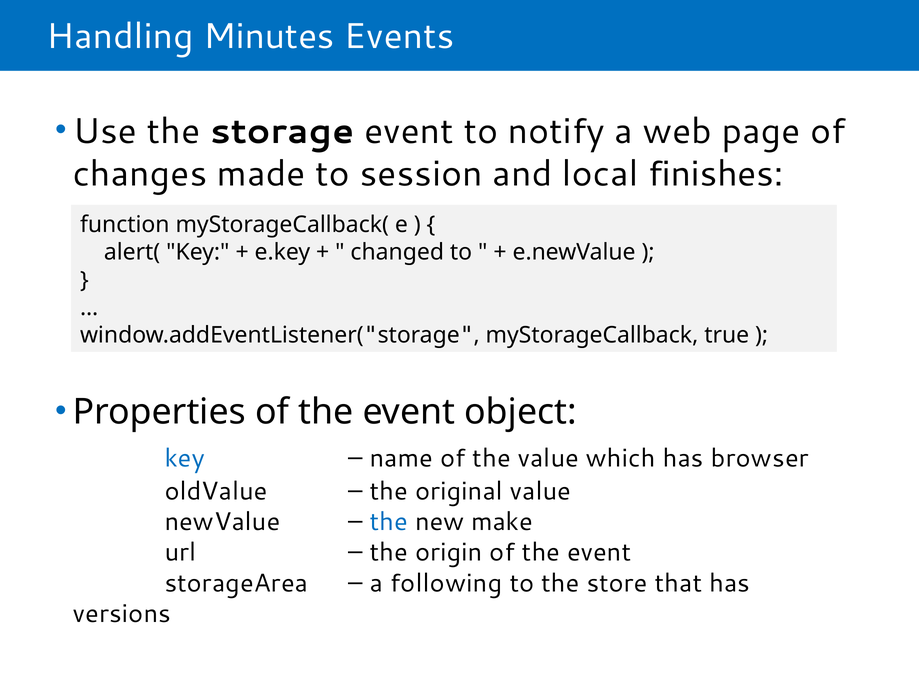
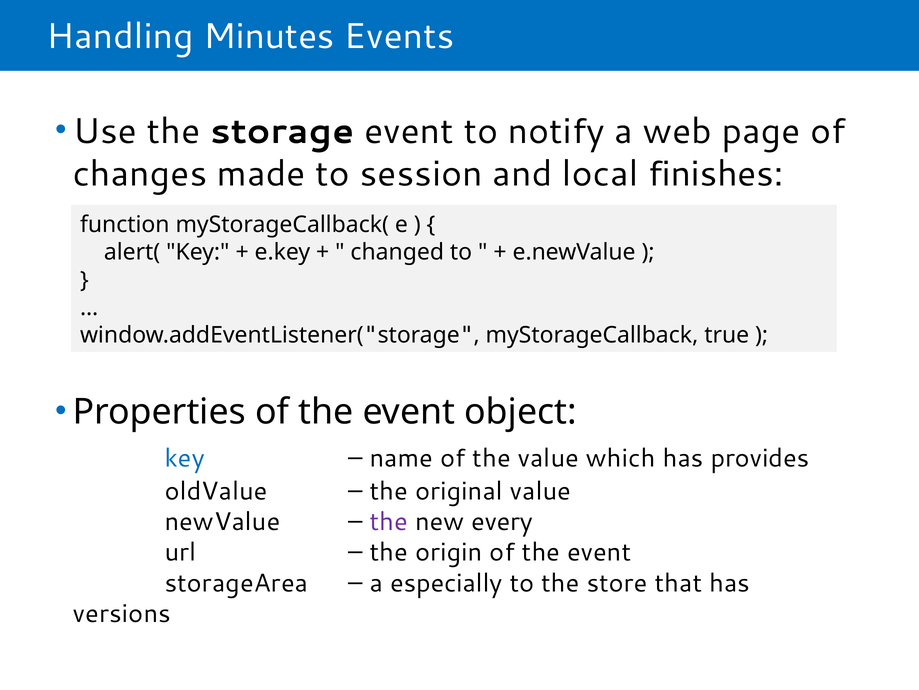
browser: browser -> provides
the at (389, 521) colour: blue -> purple
make: make -> every
following: following -> especially
